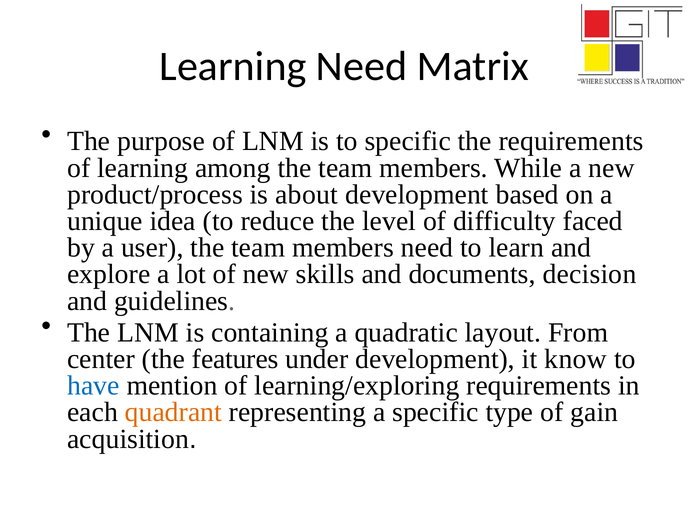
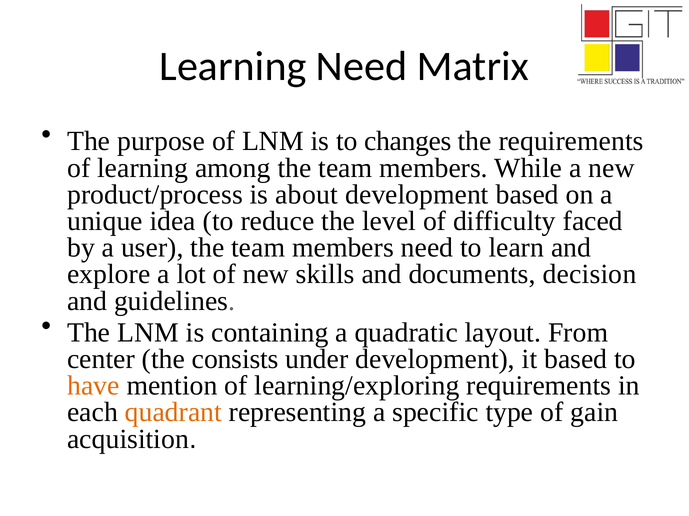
to specific: specific -> changes
features: features -> consists
it know: know -> based
have colour: blue -> orange
